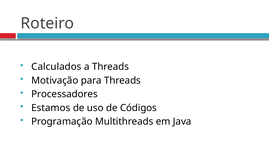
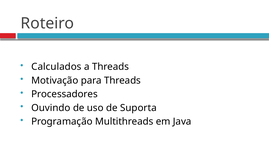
Estamos: Estamos -> Ouvindo
Códigos: Códigos -> Suporta
